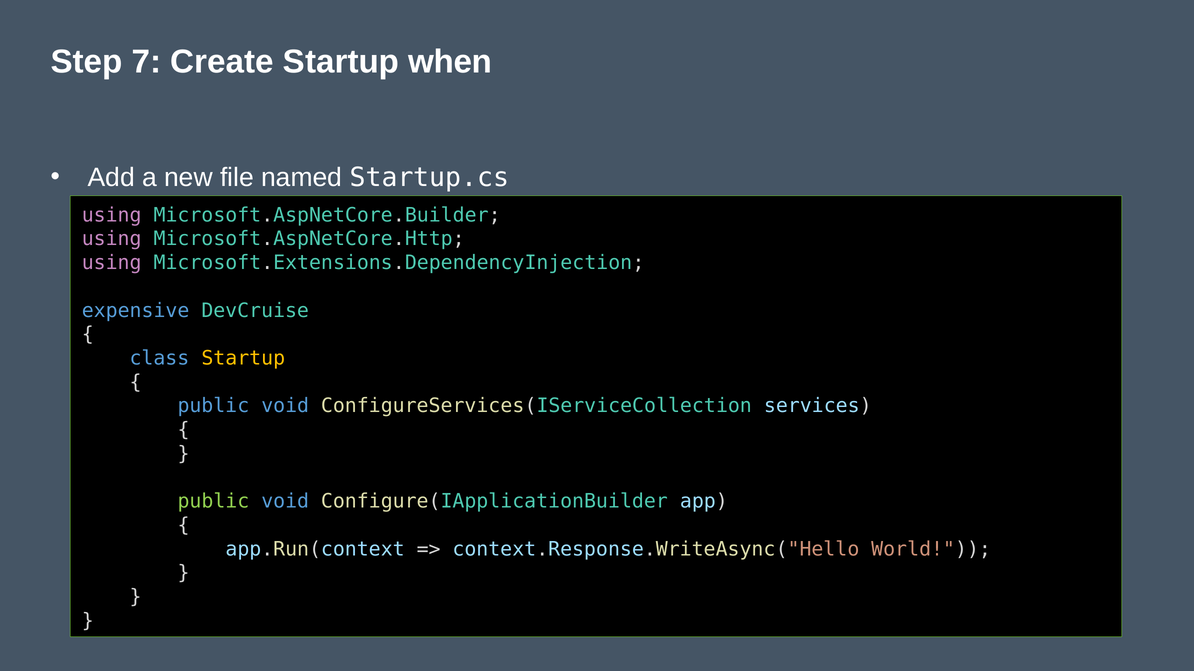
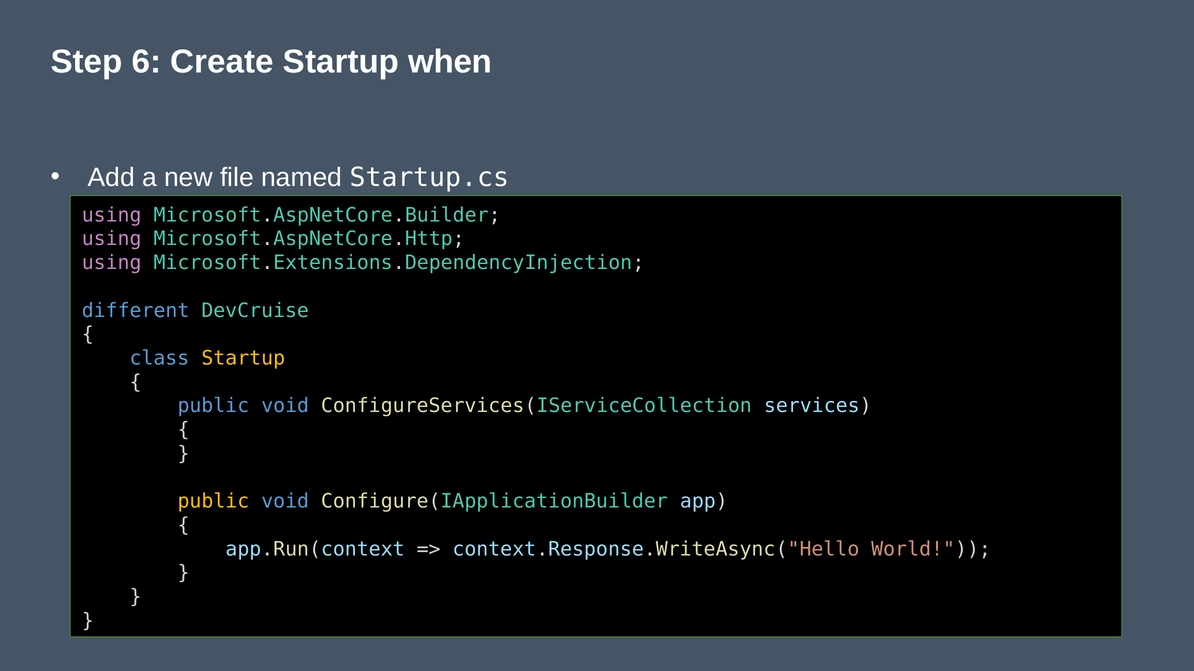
7: 7 -> 6
expensive: expensive -> different
public at (213, 502) colour: light green -> yellow
